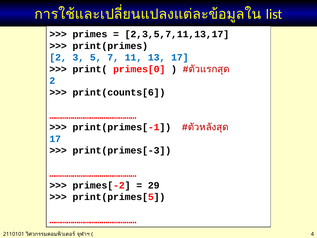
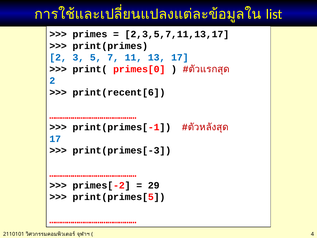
print(counts[6: print(counts[6 -> print(recent[6
